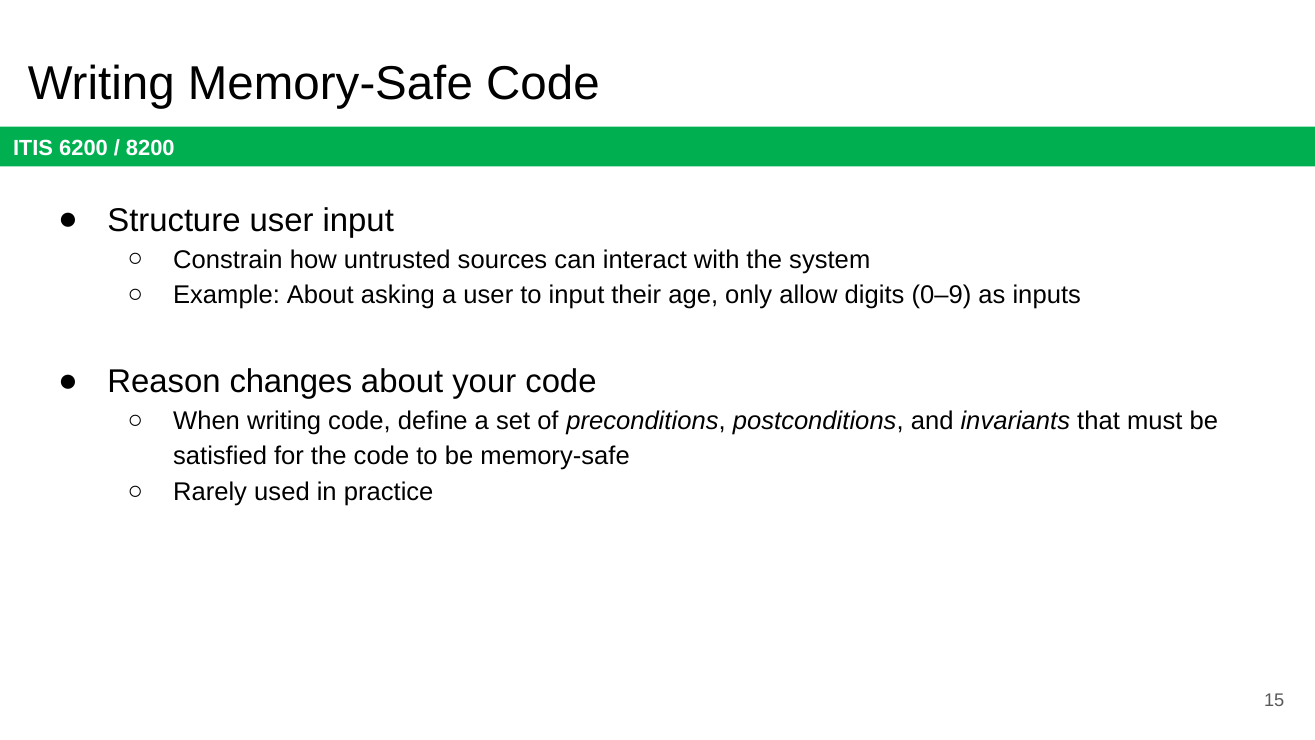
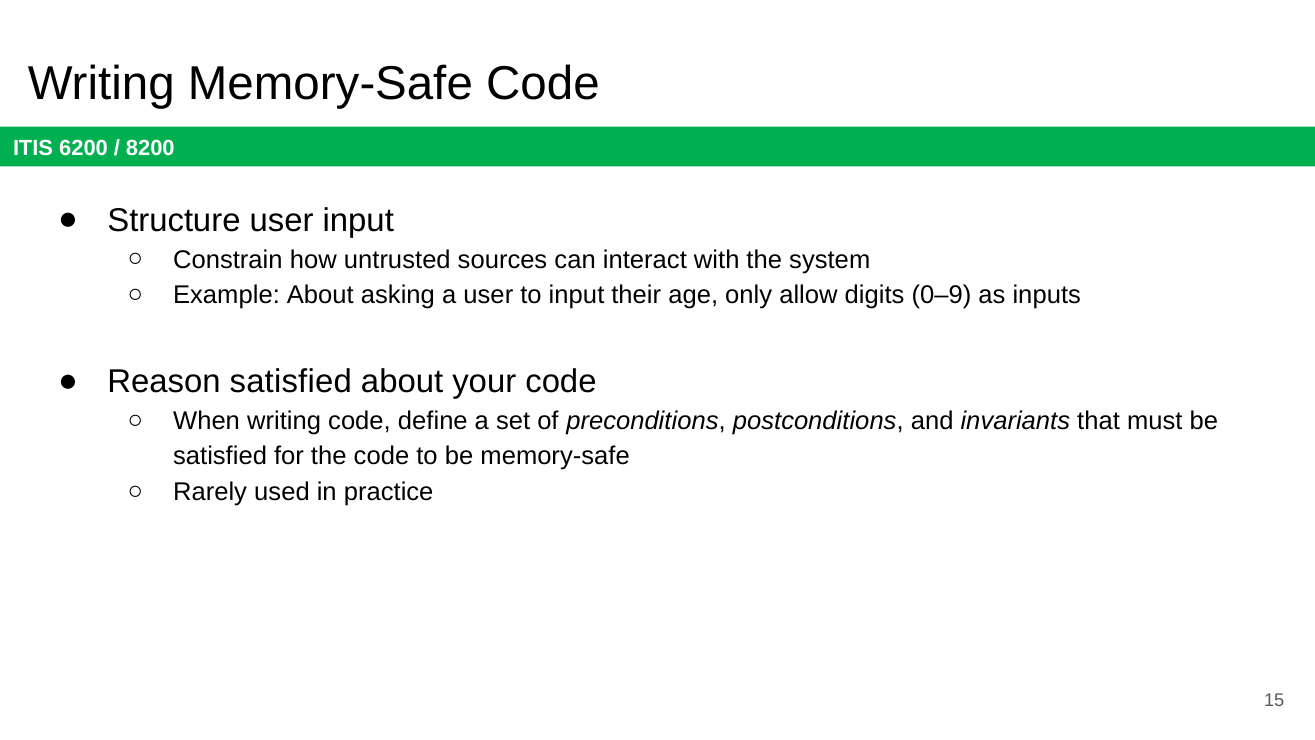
Reason changes: changes -> satisfied
